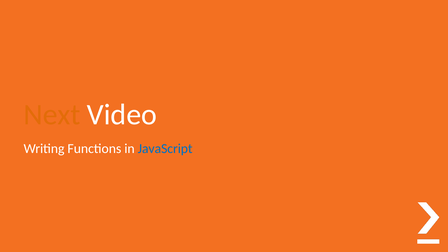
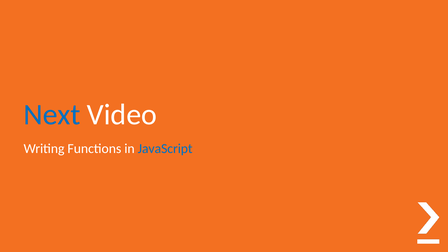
Next colour: orange -> blue
